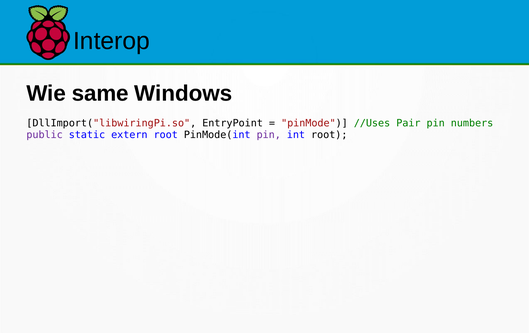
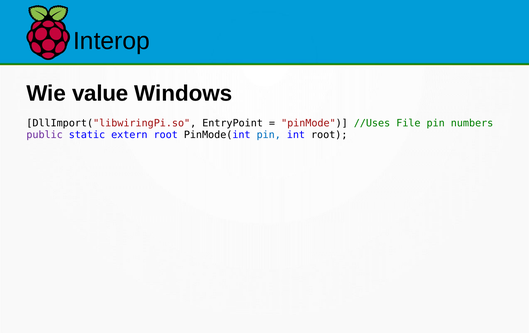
same: same -> value
Pair: Pair -> File
pin at (269, 135) colour: purple -> blue
